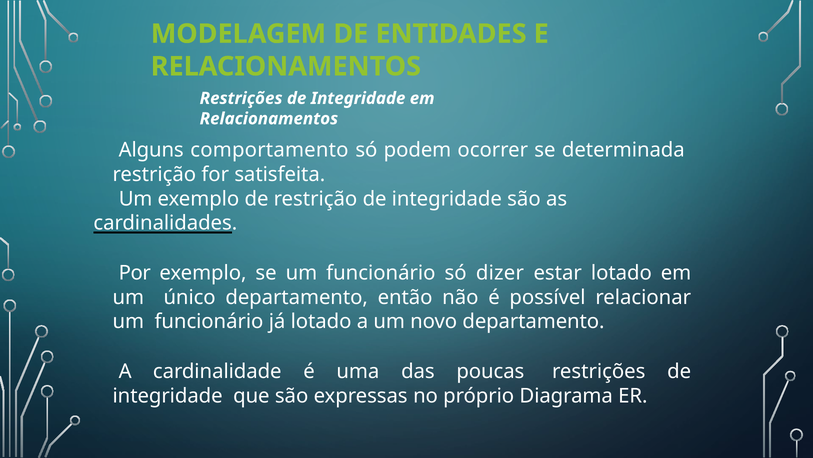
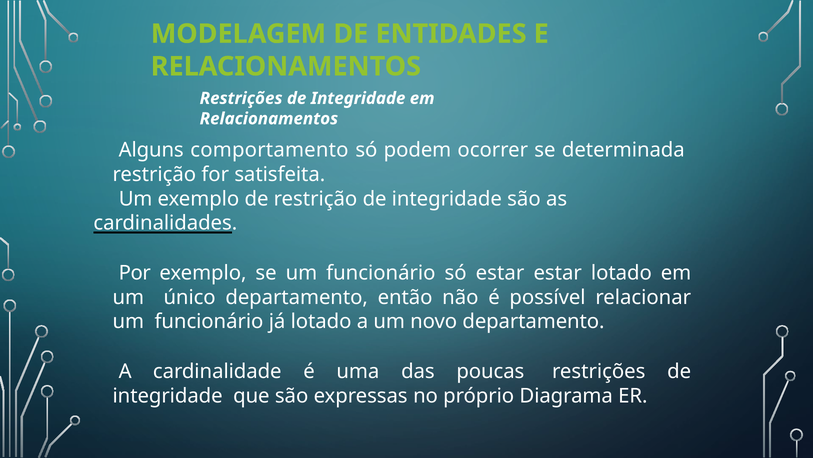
só dizer: dizer -> estar
